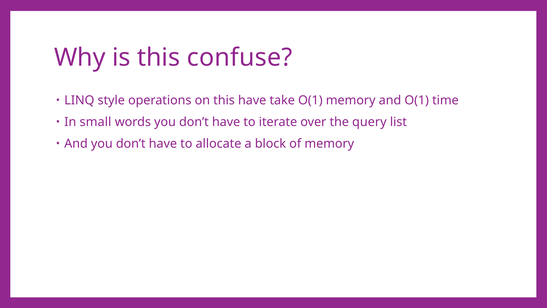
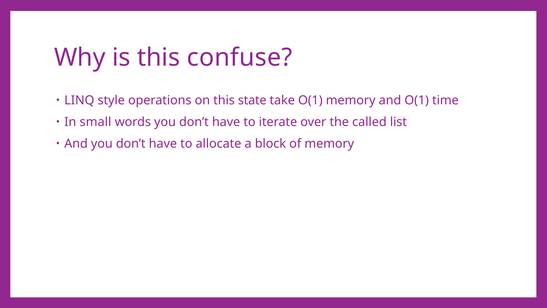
this have: have -> state
query: query -> called
